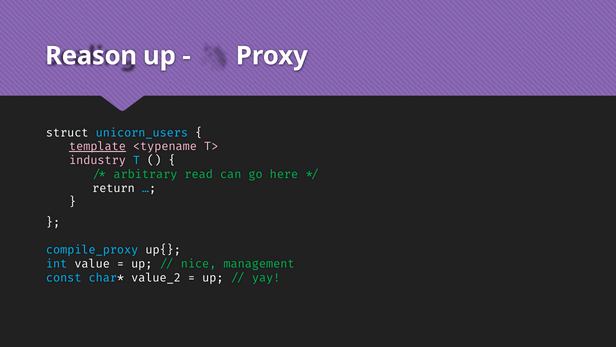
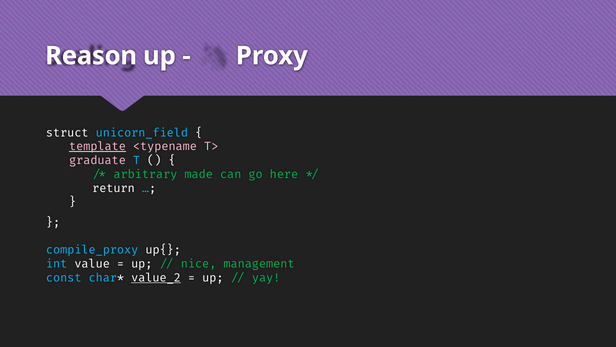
unicorn_users: unicorn_users -> unicorn_field
industry: industry -> graduate
read: read -> made
value_2 underline: none -> present
